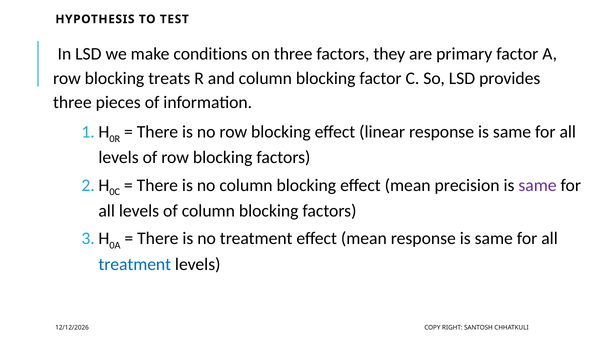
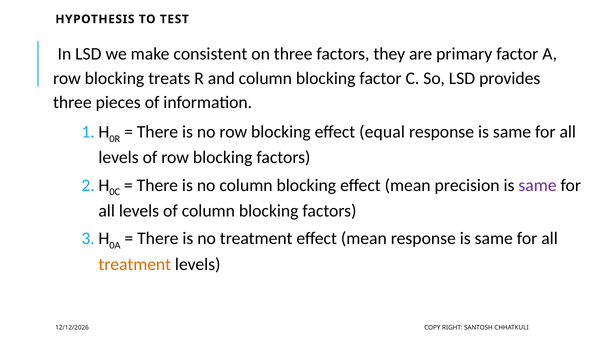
conditions: conditions -> consistent
linear: linear -> equal
treatment at (135, 264) colour: blue -> orange
